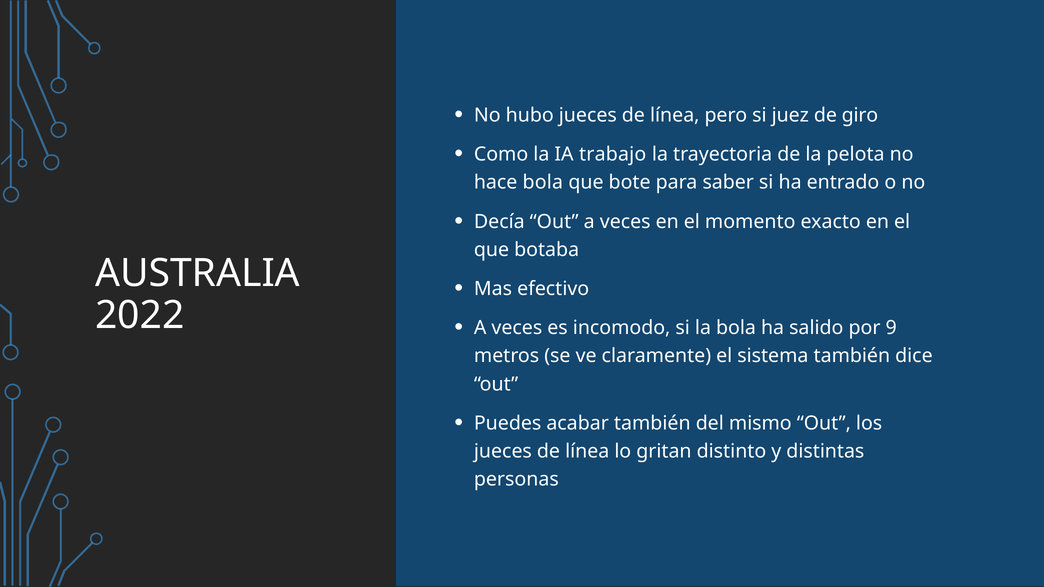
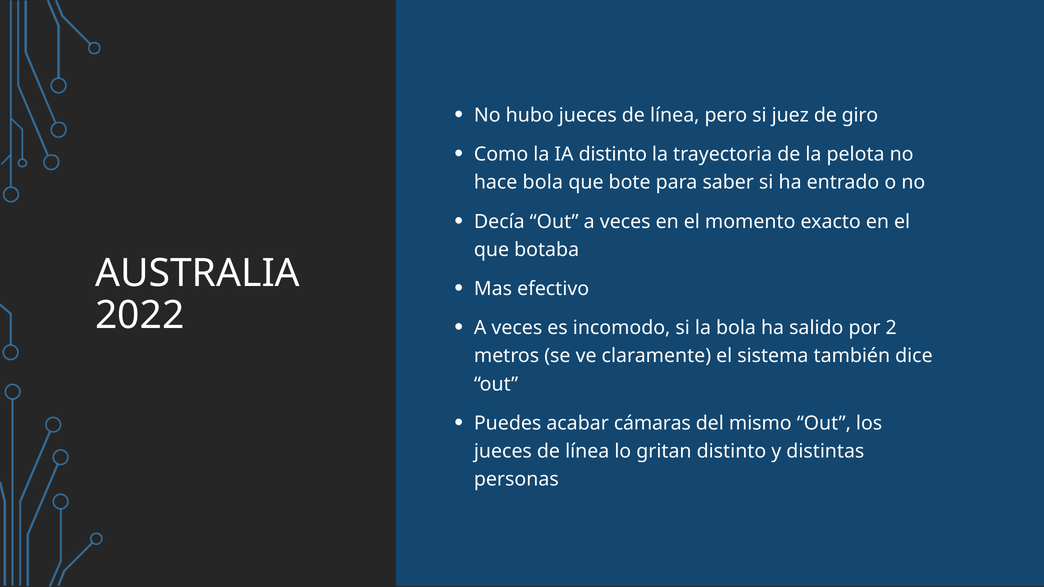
IA trabajo: trabajo -> distinto
9: 9 -> 2
acabar también: también -> cámaras
